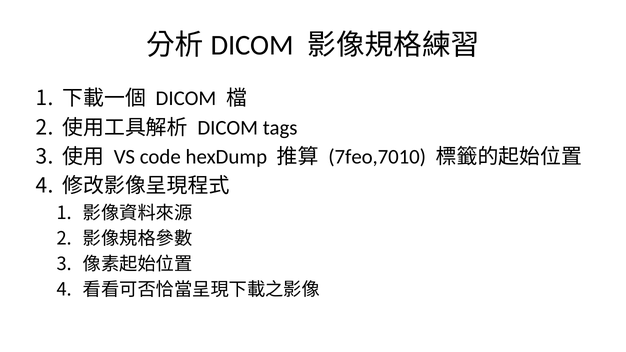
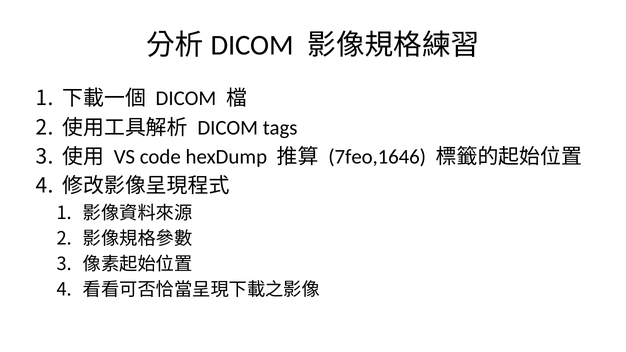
7feo,7010: 7feo,7010 -> 7feo,1646
